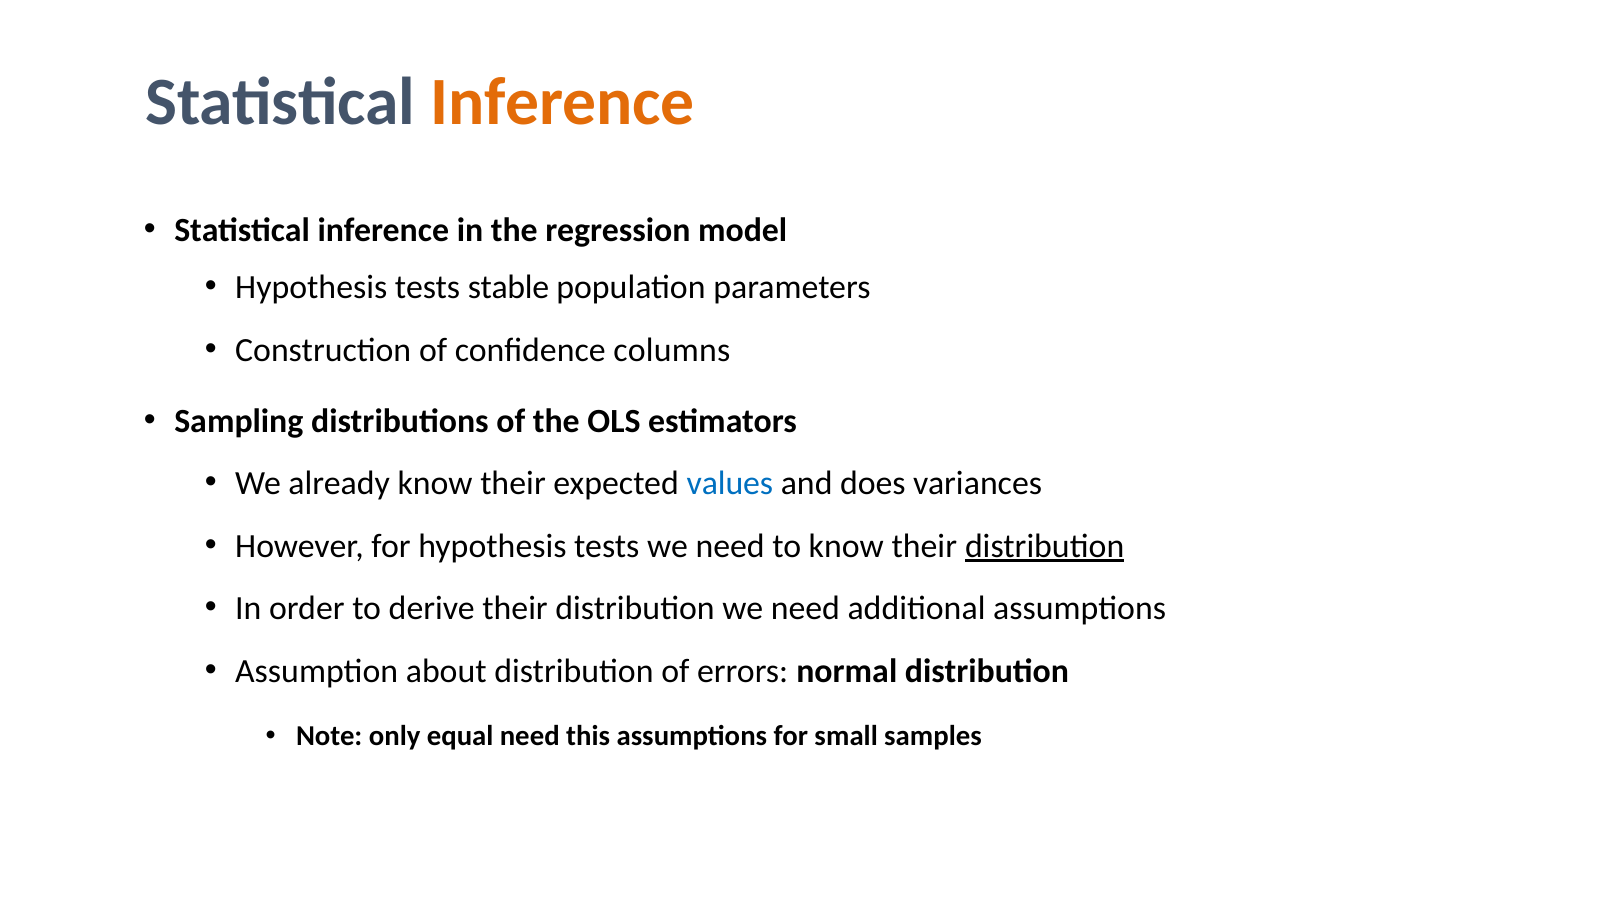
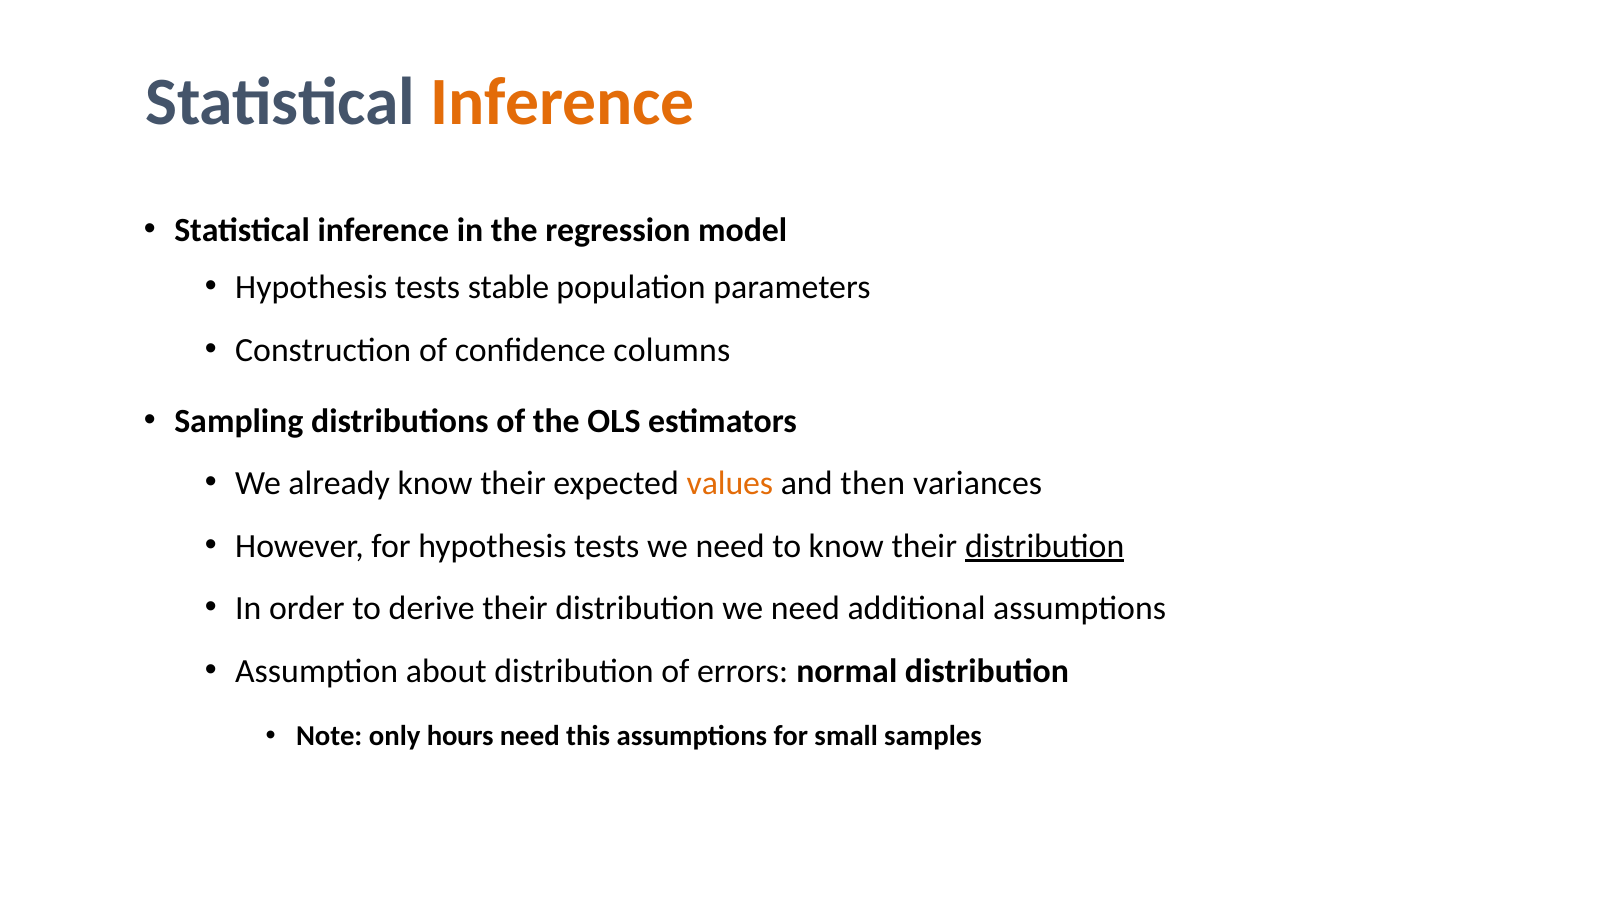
values colour: blue -> orange
does: does -> then
equal: equal -> hours
